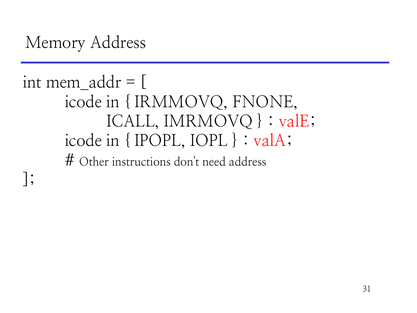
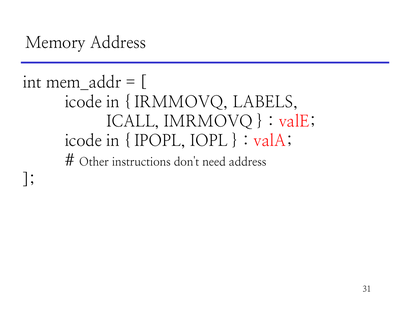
FNONE: FNONE -> LABELS
